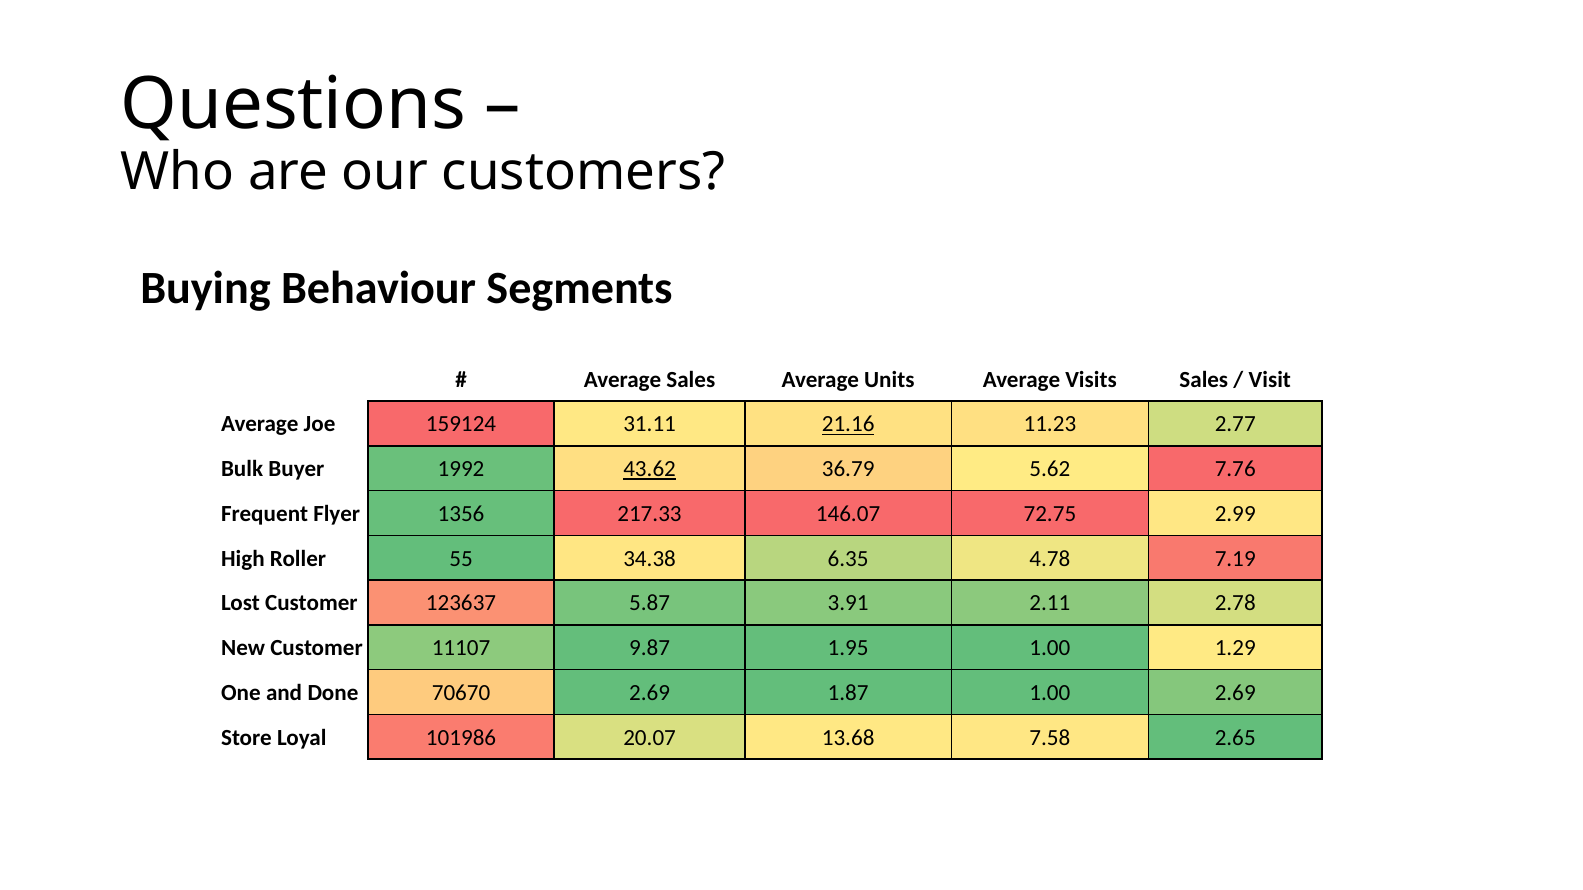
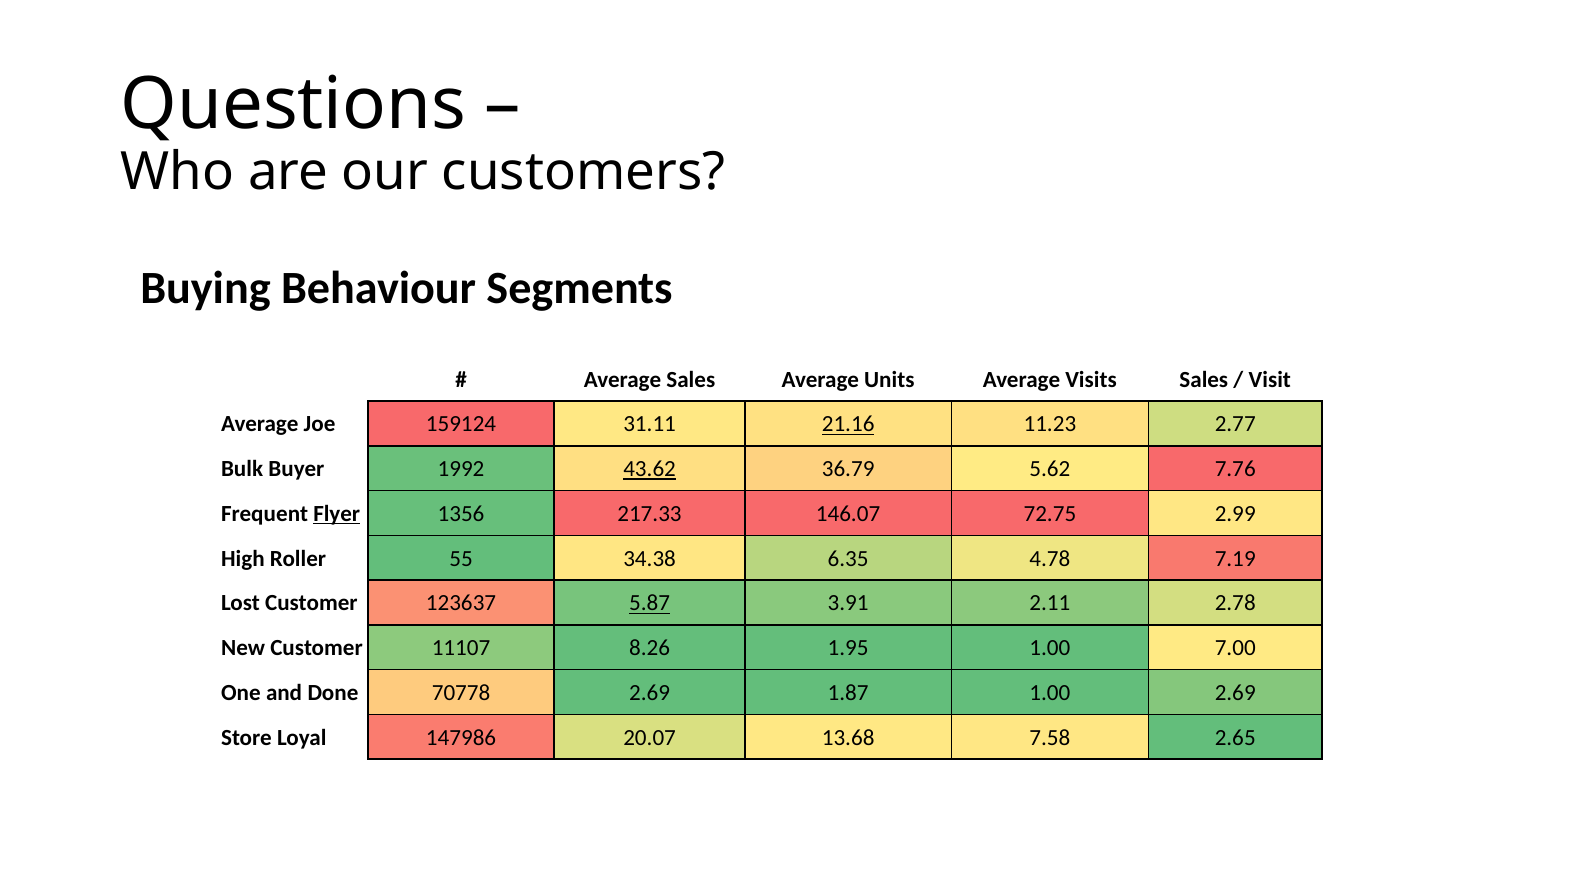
Flyer underline: none -> present
5.87 underline: none -> present
9.87: 9.87 -> 8.26
1.29: 1.29 -> 7.00
70670: 70670 -> 70778
101986: 101986 -> 147986
